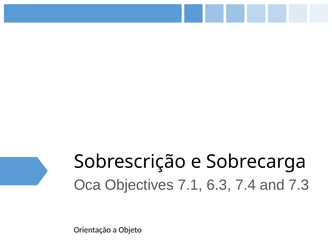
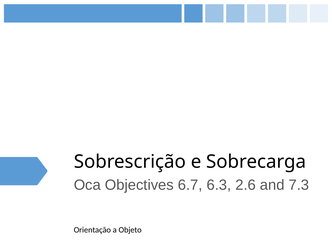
7.1: 7.1 -> 6.7
7.4: 7.4 -> 2.6
